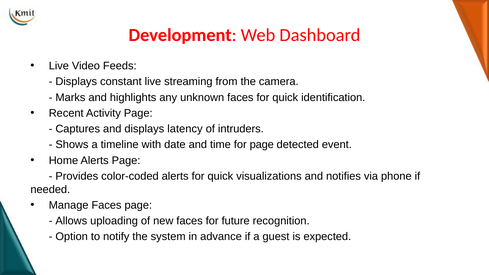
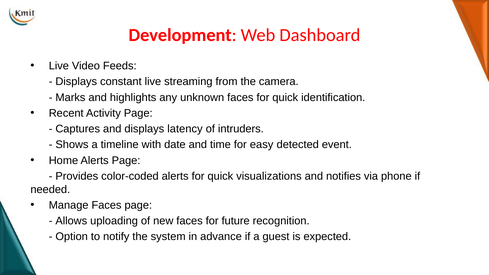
for page: page -> easy
